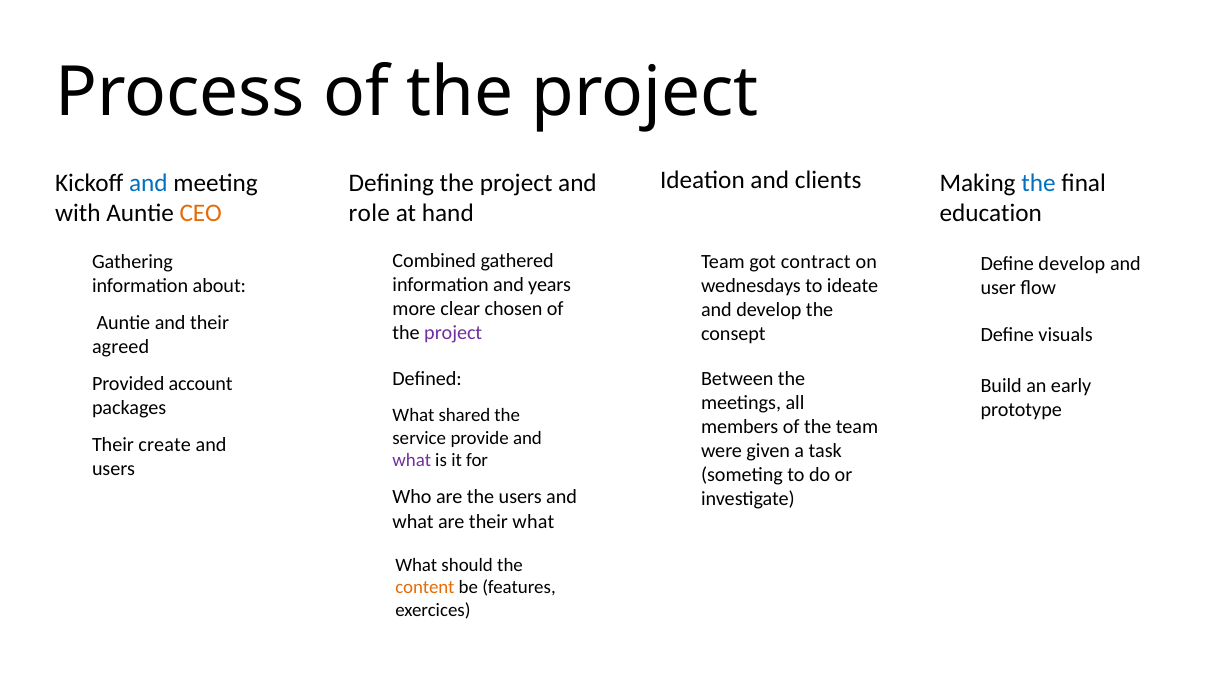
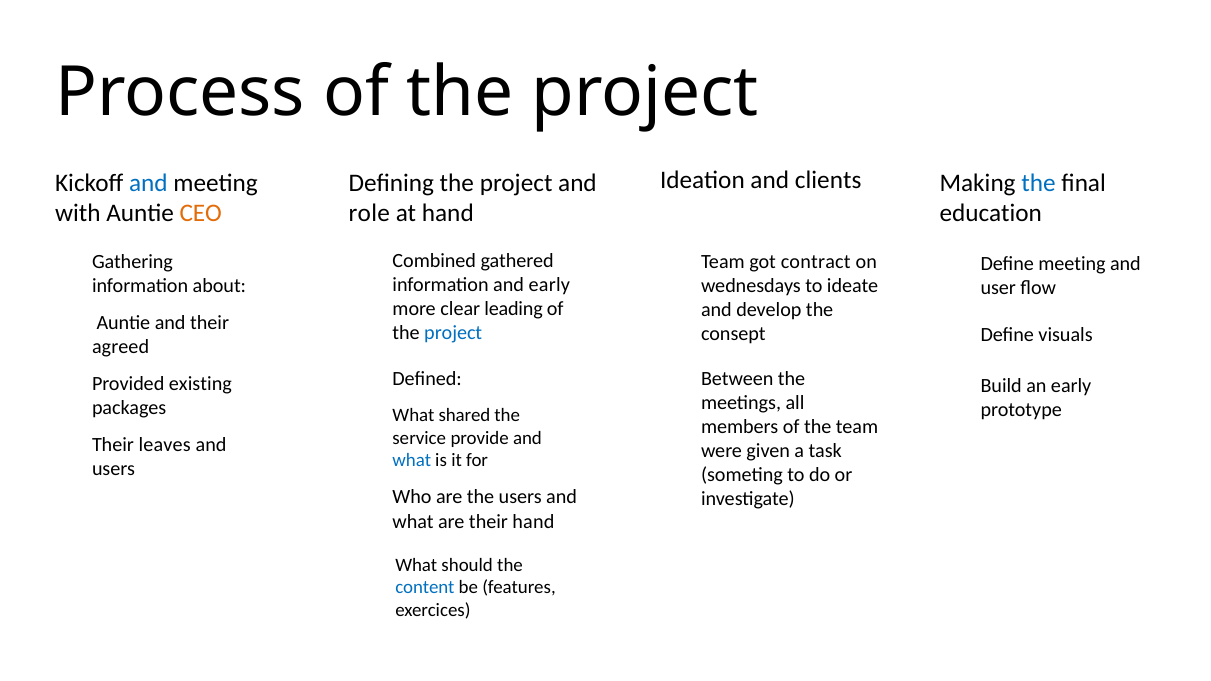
Define develop: develop -> meeting
and years: years -> early
chosen: chosen -> leading
project at (453, 333) colour: purple -> blue
account: account -> existing
create: create -> leaves
what at (412, 461) colour: purple -> blue
their what: what -> hand
content colour: orange -> blue
